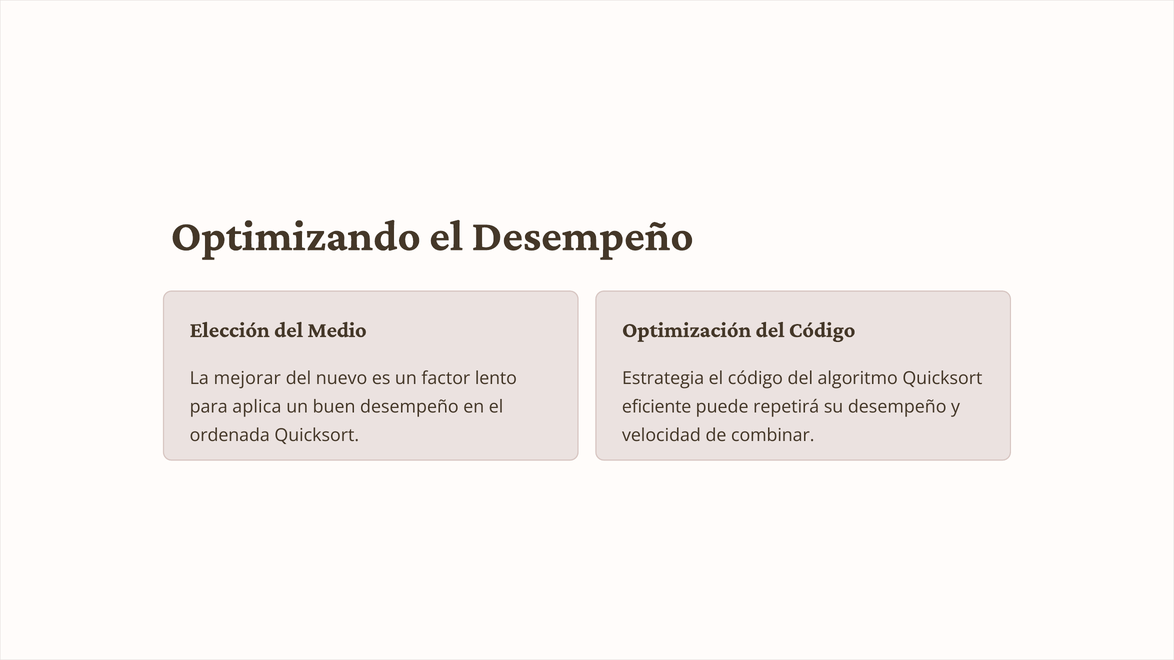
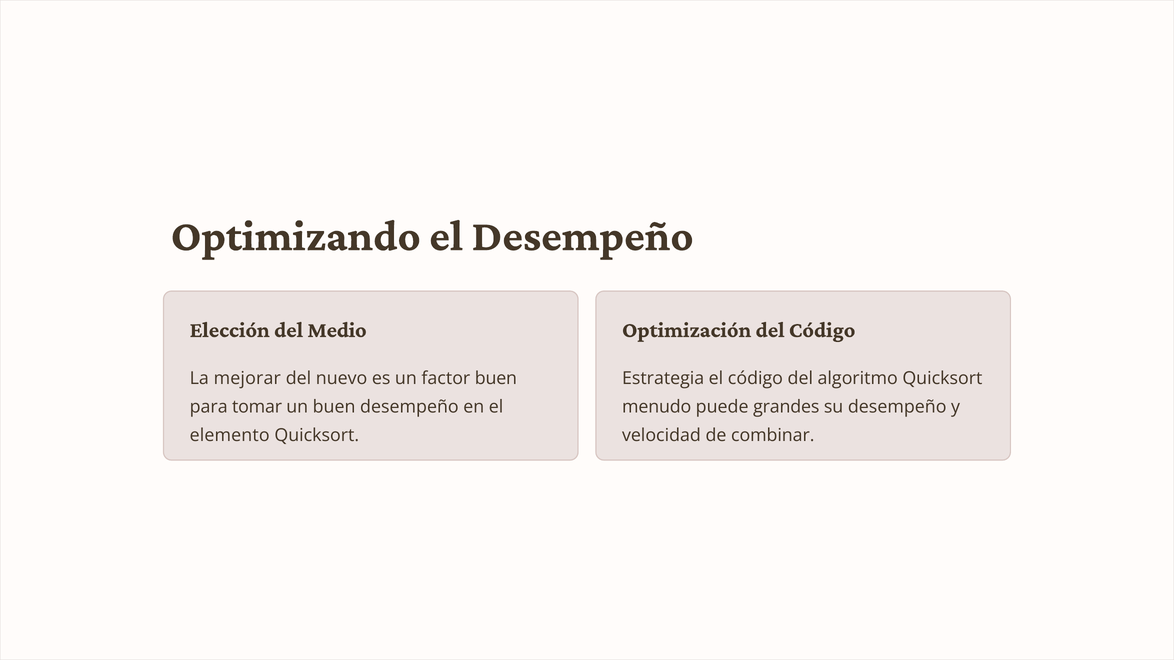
factor lento: lento -> buen
aplica: aplica -> tomar
eficiente: eficiente -> menudo
repetirá: repetirá -> grandes
ordenada: ordenada -> elemento
